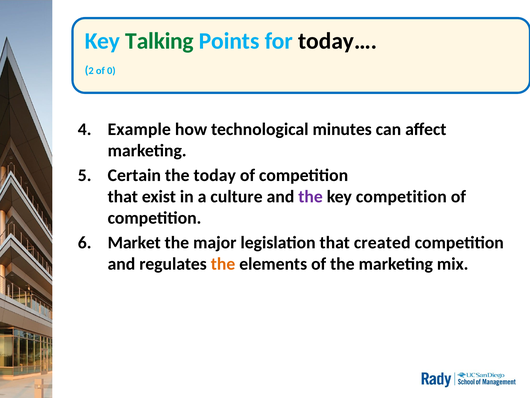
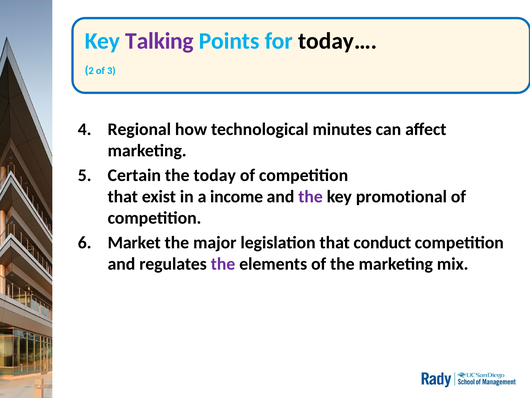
Talking colour: green -> purple
0: 0 -> 3
Example: Example -> Regional
culture: culture -> income
key competition: competition -> promotional
created: created -> conduct
the at (223, 264) colour: orange -> purple
